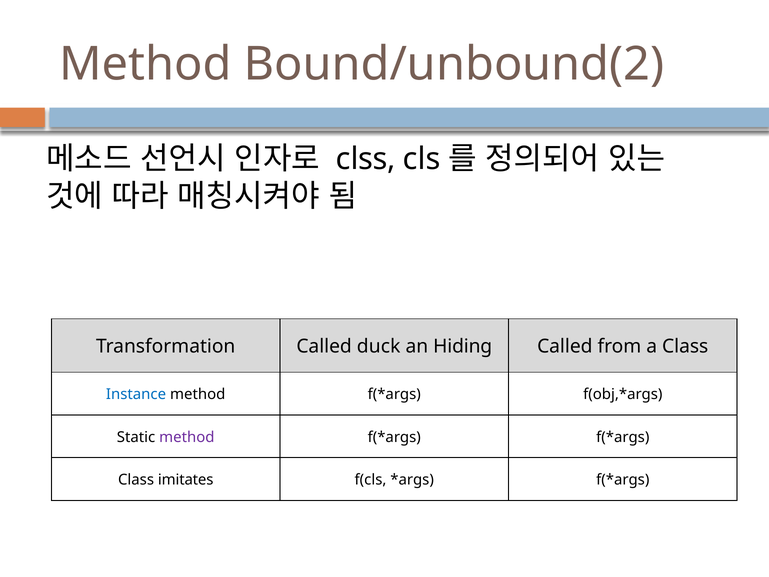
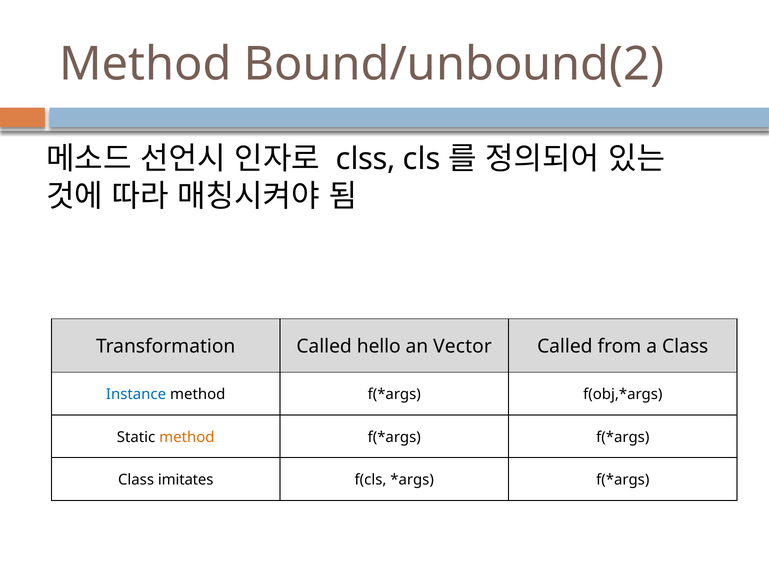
duck: duck -> hello
Hiding: Hiding -> Vector
method at (187, 437) colour: purple -> orange
